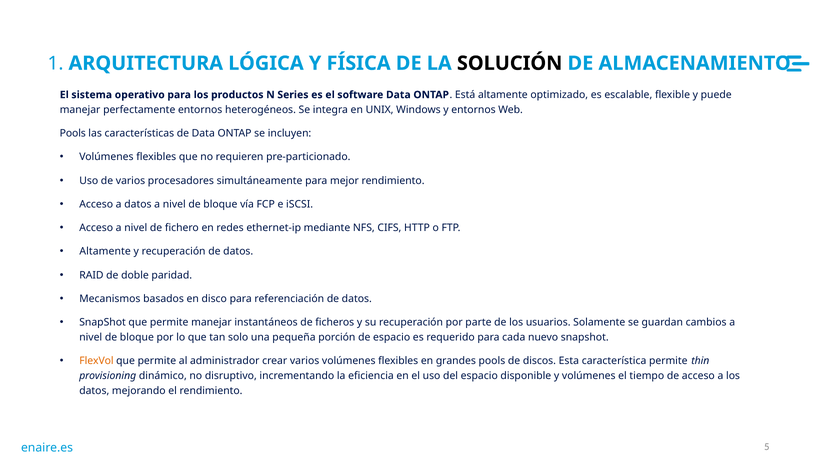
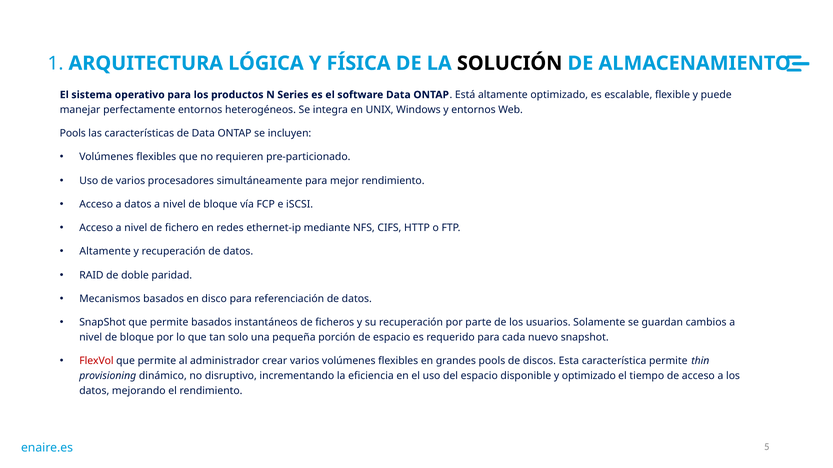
permite manejar: manejar -> basados
FlexVol colour: orange -> red
y volúmenes: volúmenes -> optimizado
